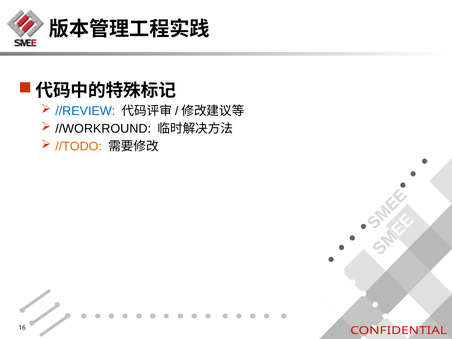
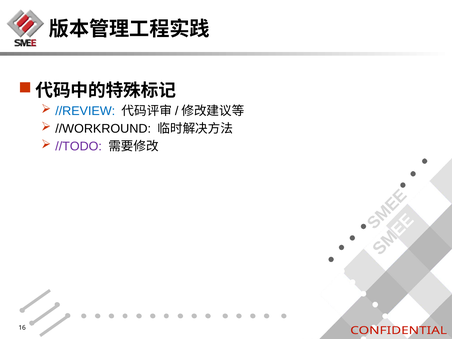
//TODO colour: orange -> purple
